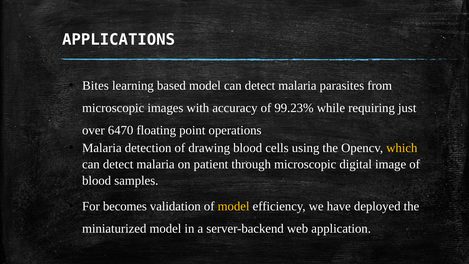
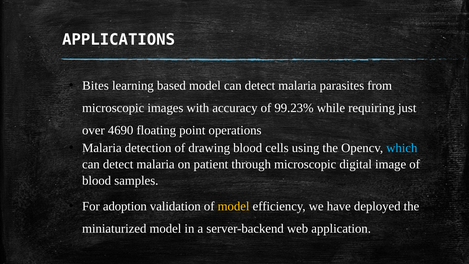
6470: 6470 -> 4690
which colour: yellow -> light blue
becomes: becomes -> adoption
